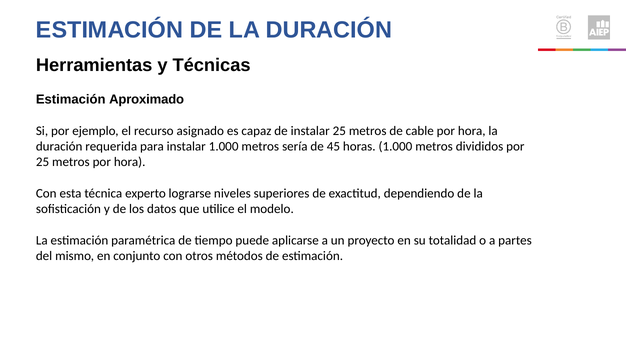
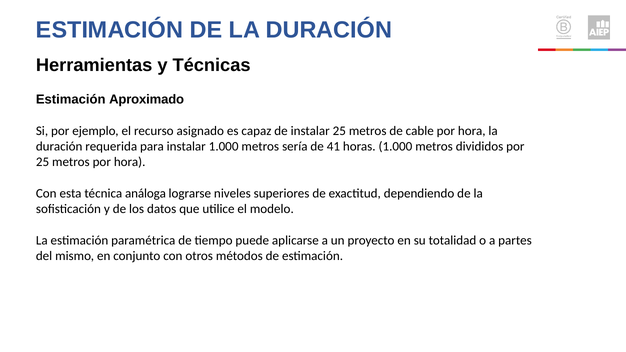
45: 45 -> 41
experto: experto -> análoga
